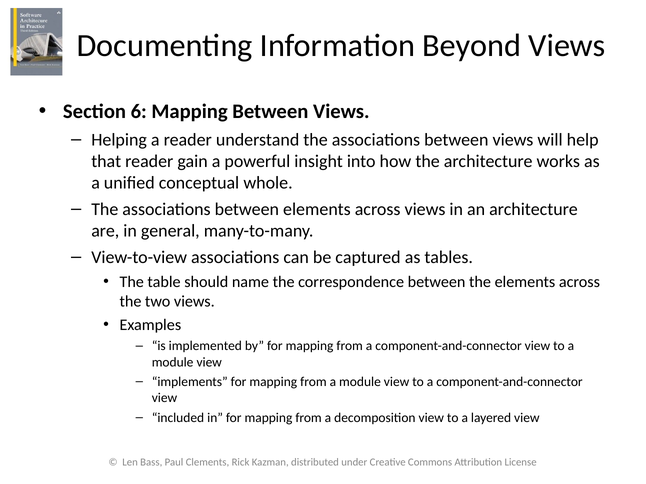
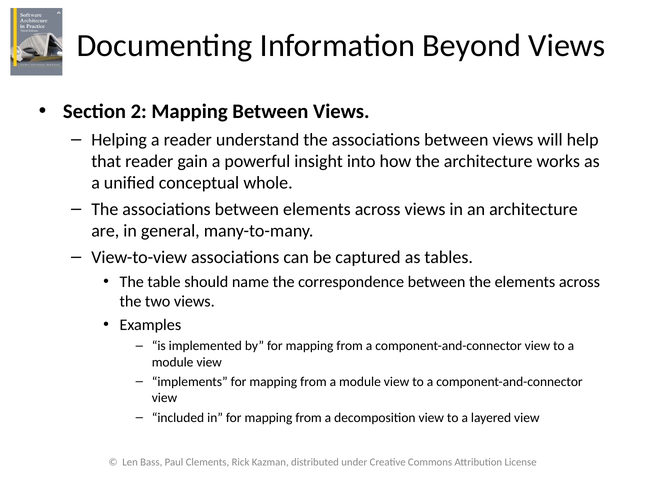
6: 6 -> 2
